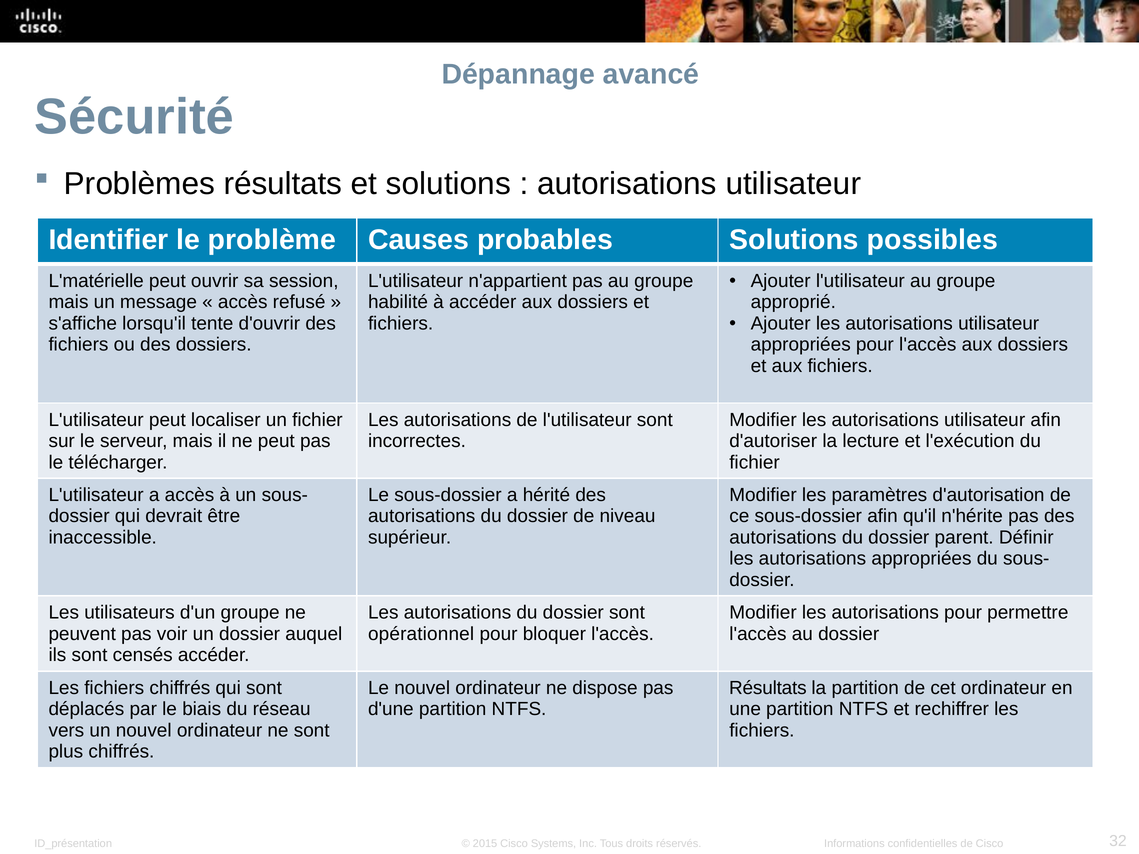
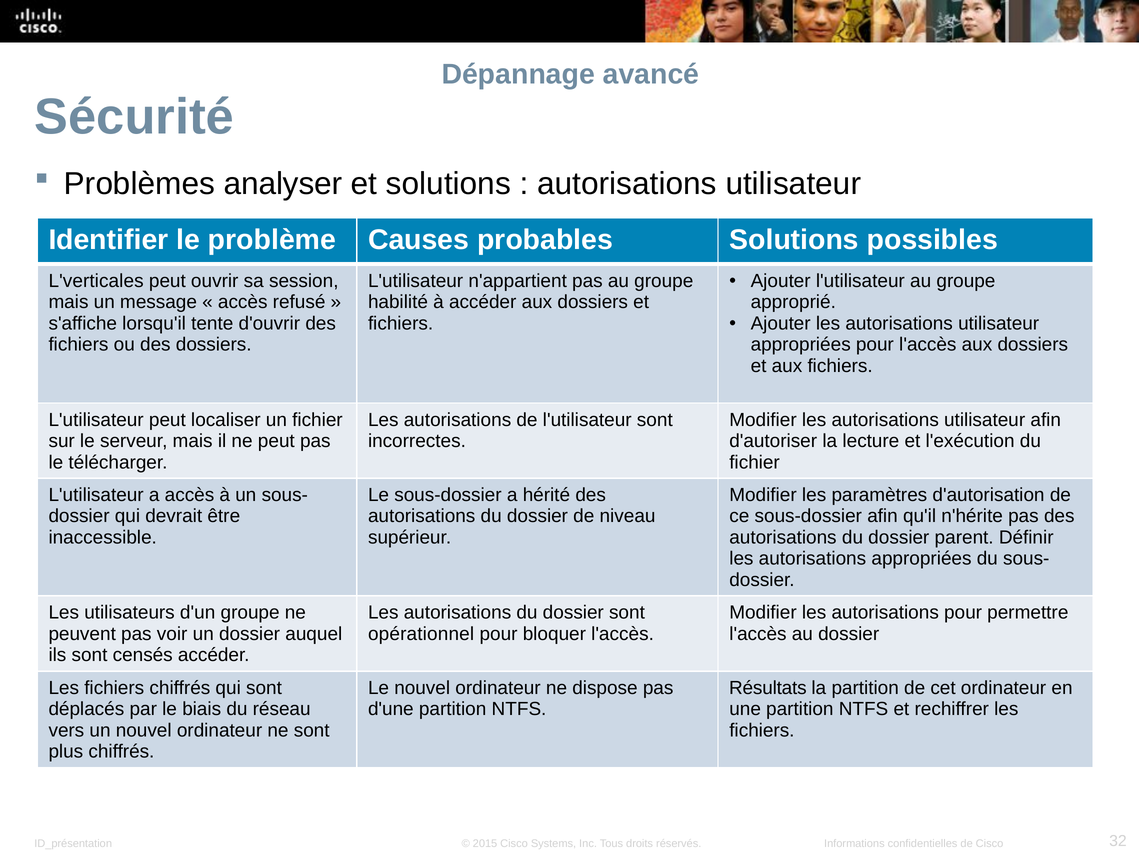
Problèmes résultats: résultats -> analyser
L'matérielle: L'matérielle -> L'verticales
